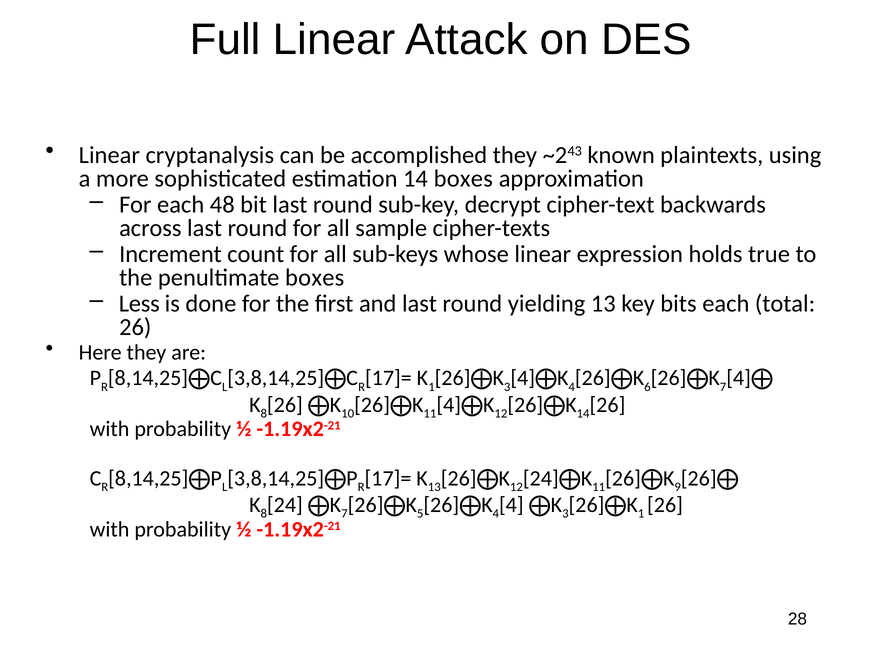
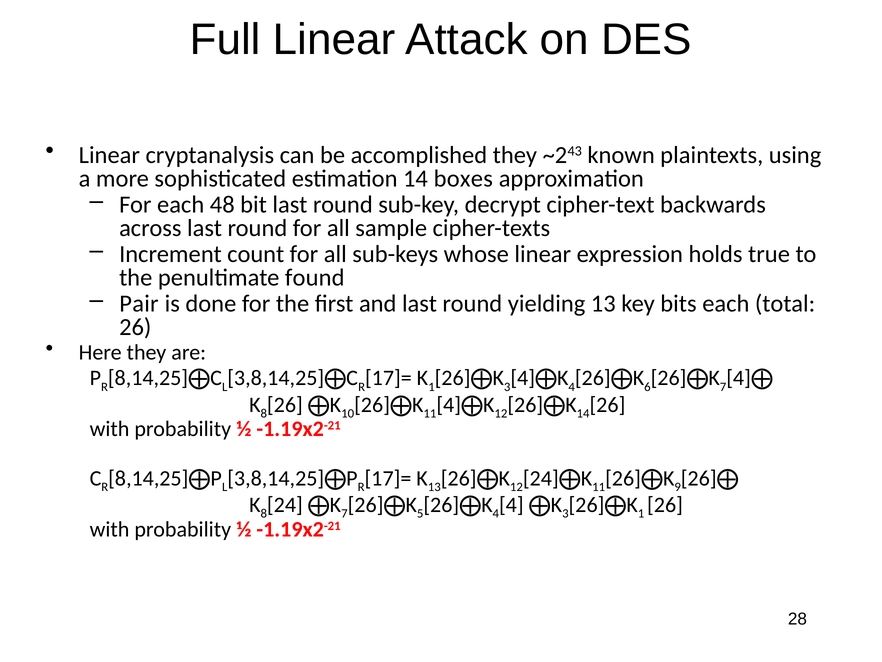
penultimate boxes: boxes -> found
Less: Less -> Pair
